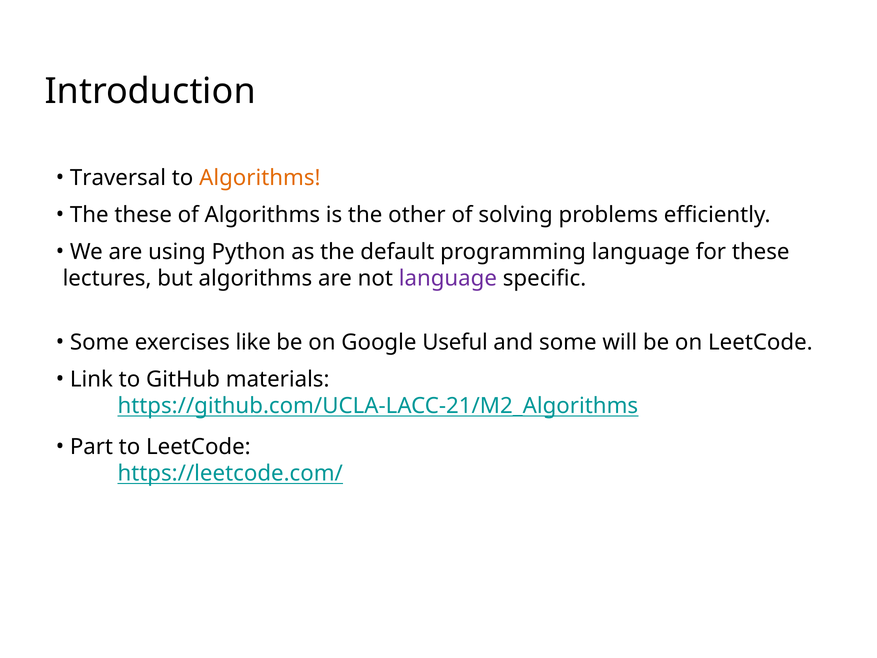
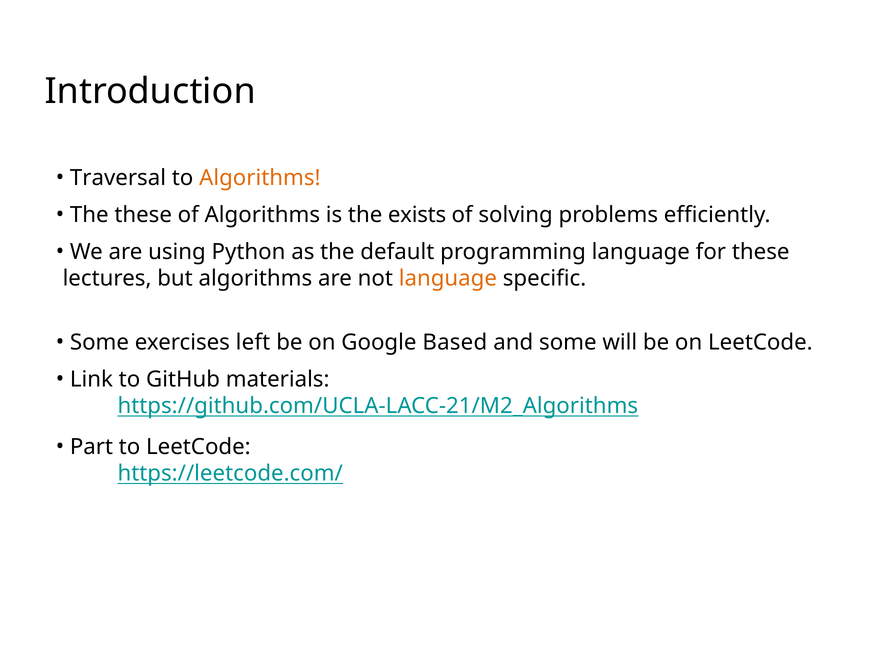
other: other -> exists
language at (448, 278) colour: purple -> orange
like: like -> left
Useful: Useful -> Based
